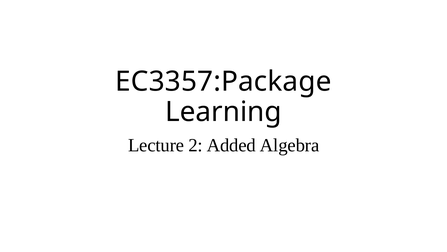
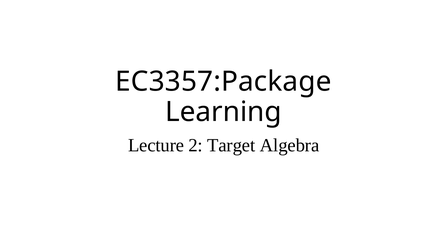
Added: Added -> Target
